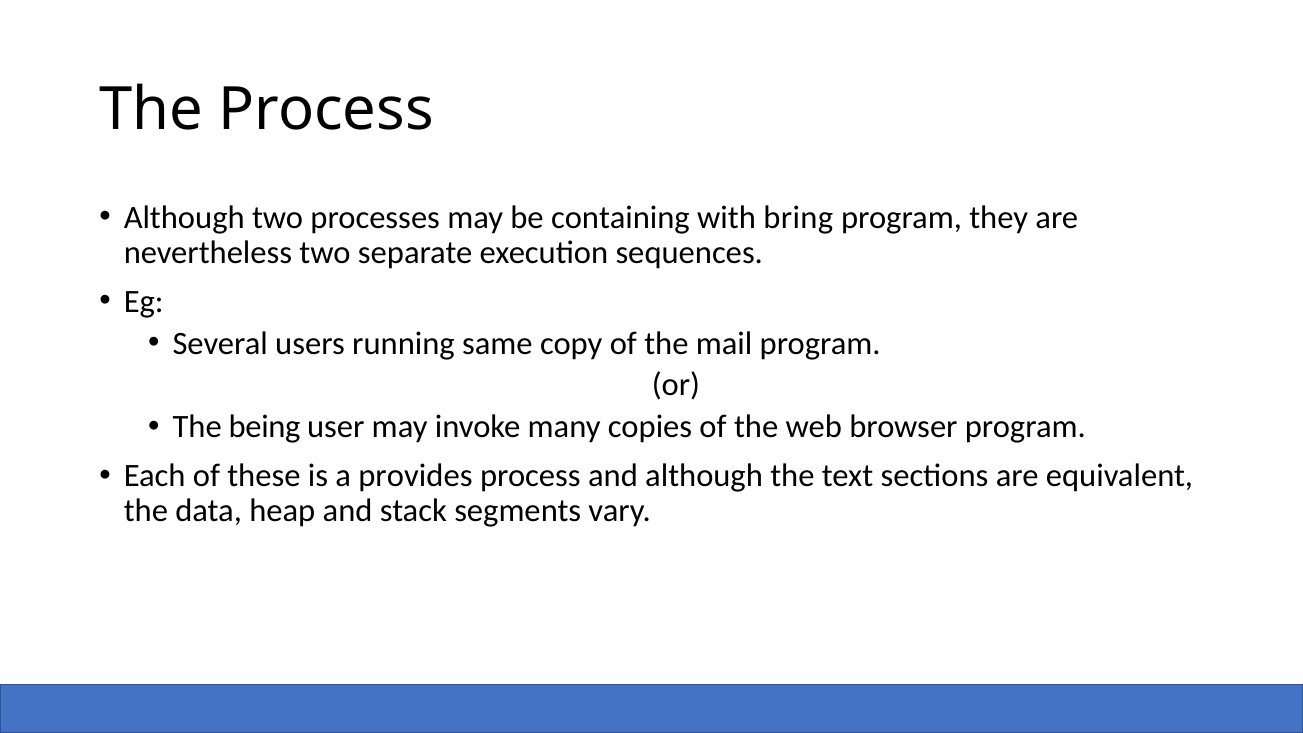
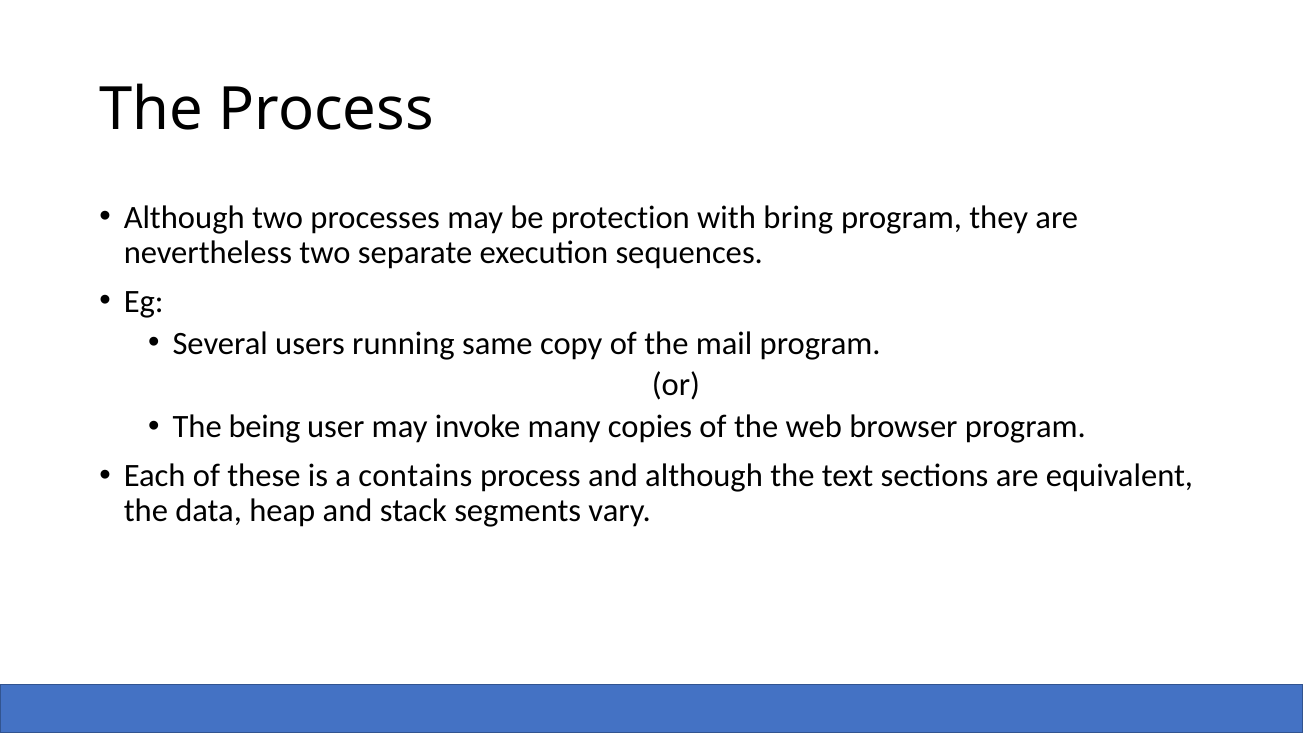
containing: containing -> protection
provides: provides -> contains
